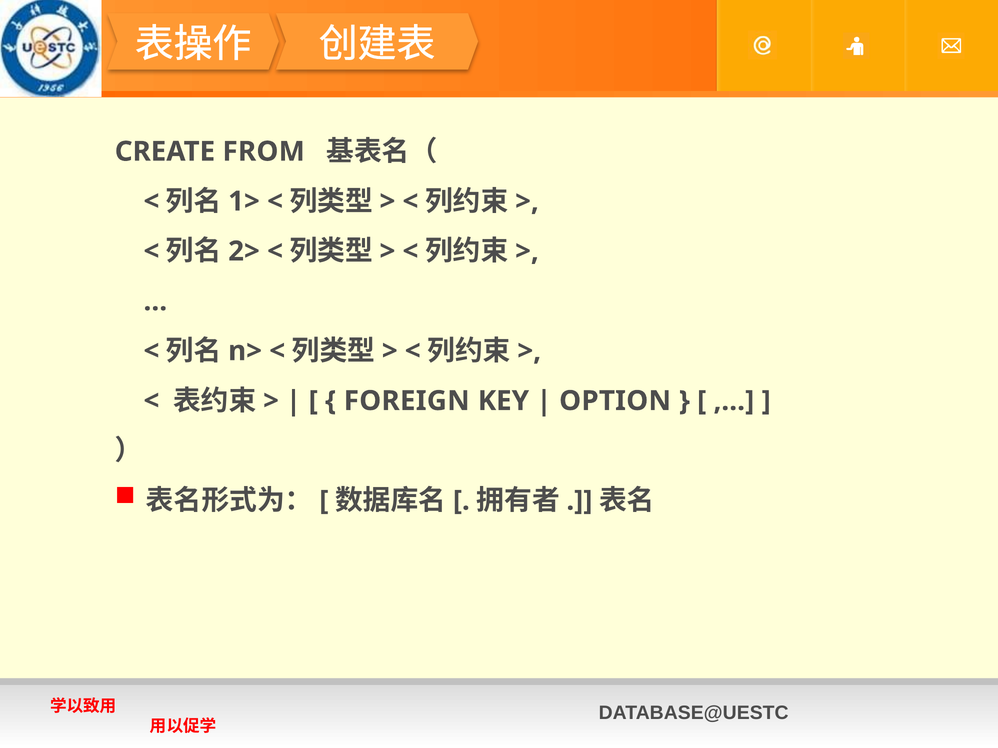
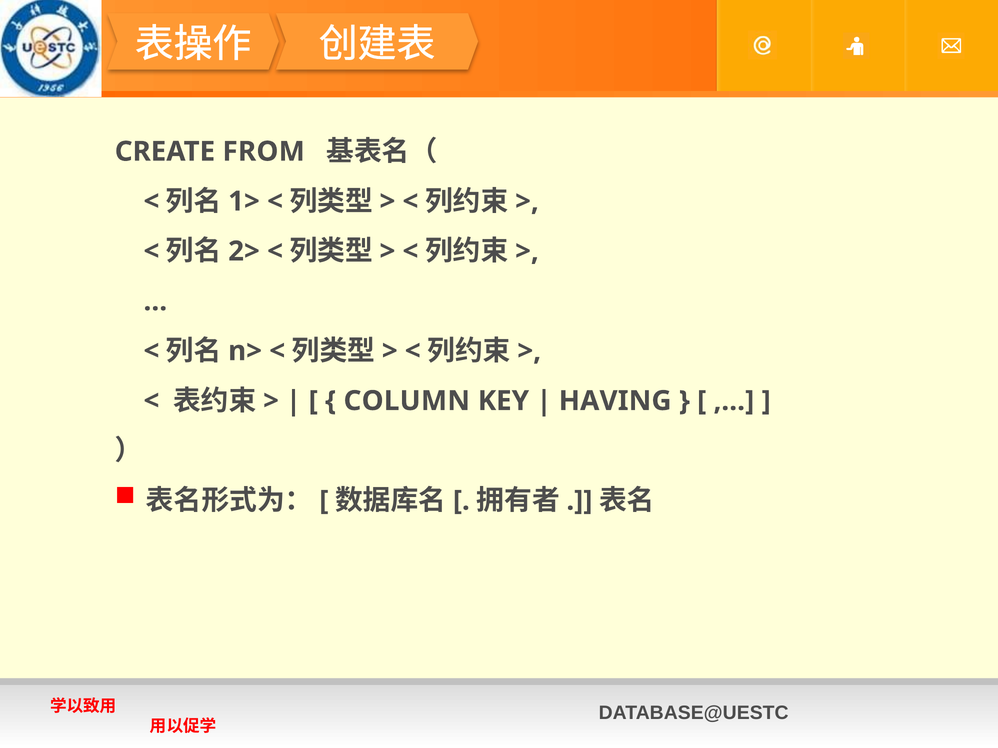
FOREIGN: FOREIGN -> COLUMN
OPTION: OPTION -> HAVING
